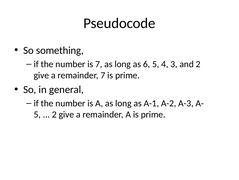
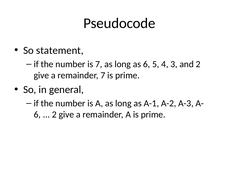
something: something -> statement
5 at (37, 114): 5 -> 6
